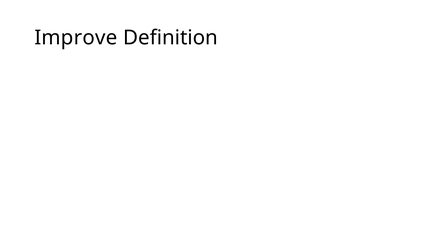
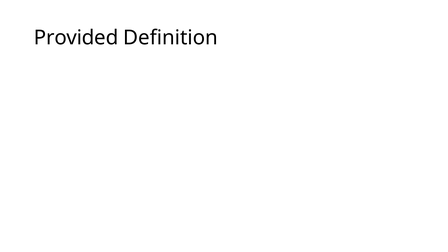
Improve: Improve -> Provided
